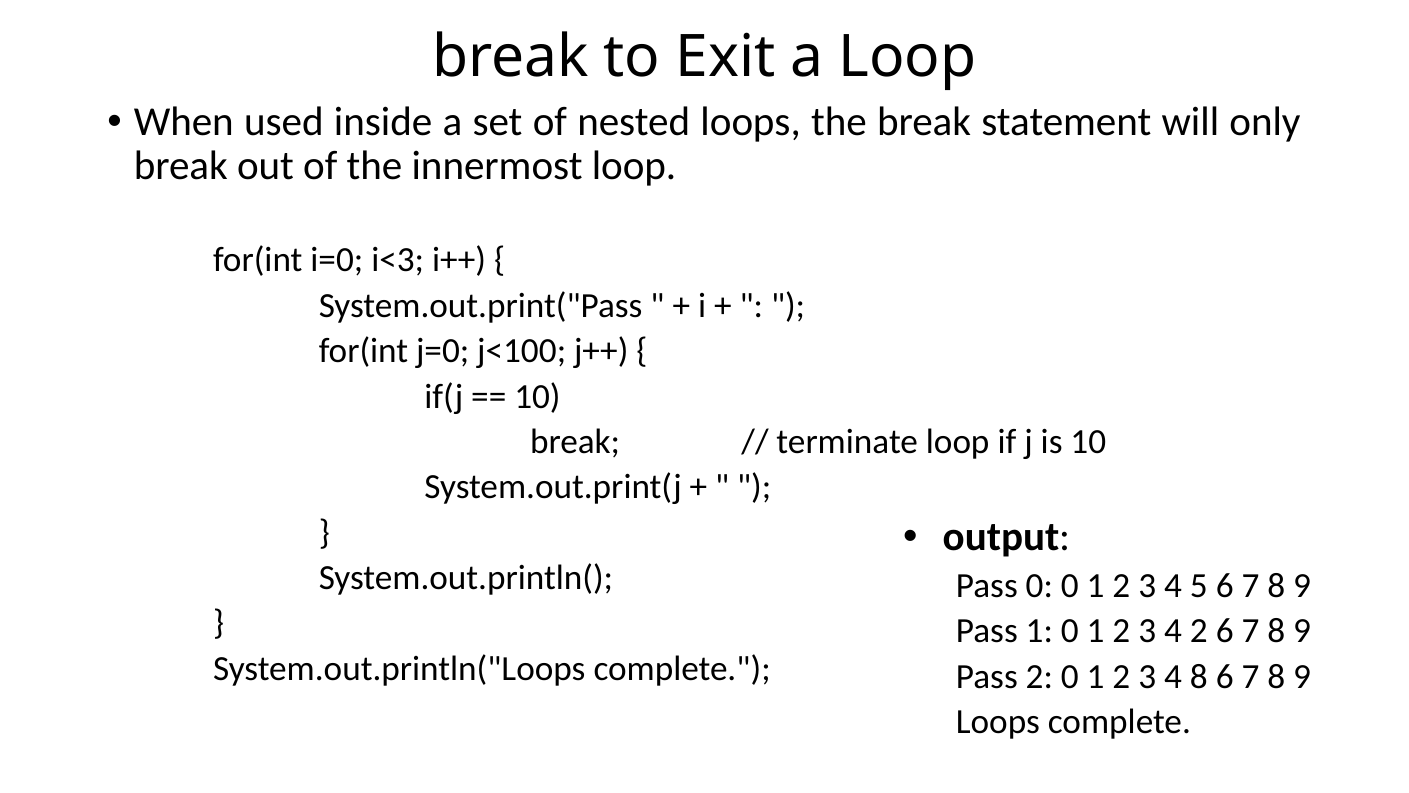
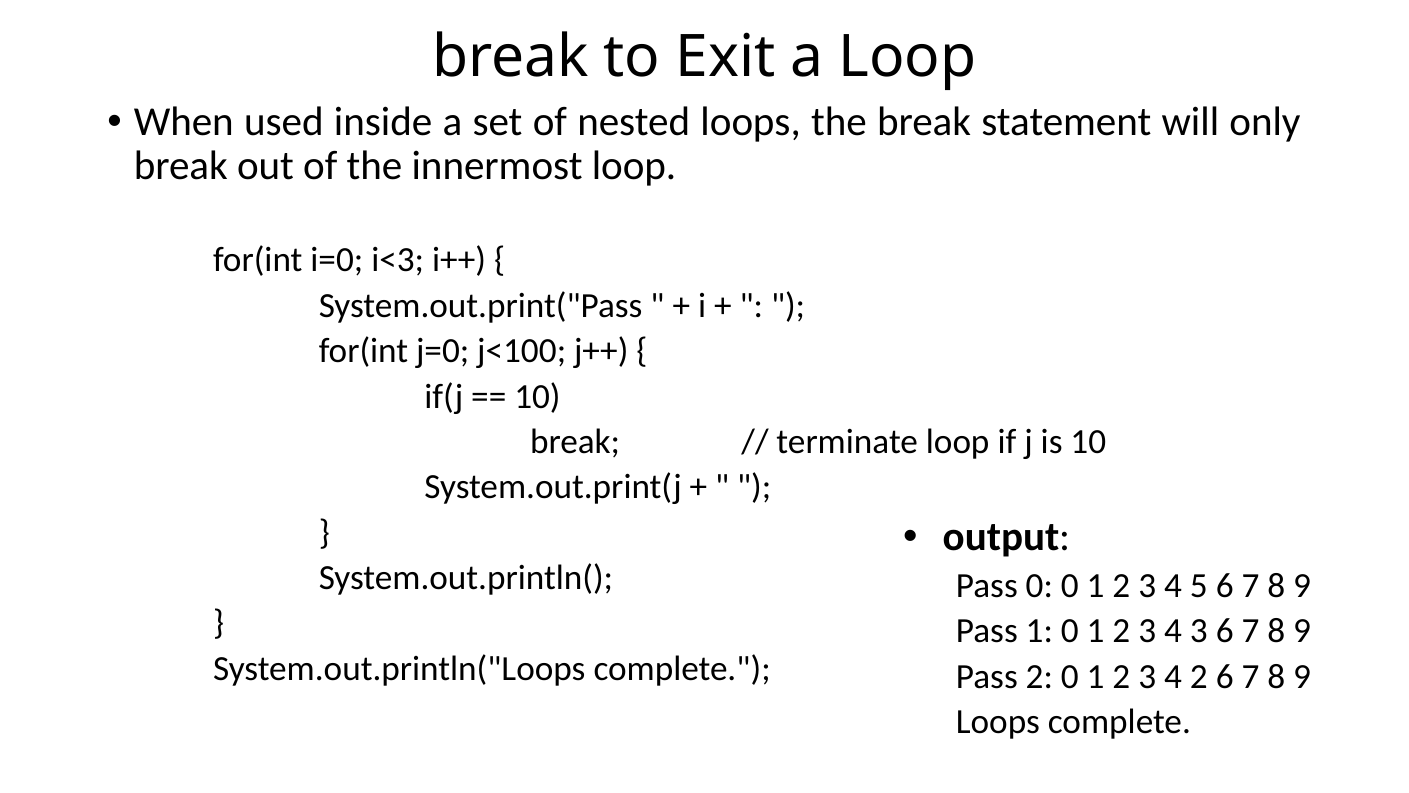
4 2: 2 -> 3
4 8: 8 -> 2
